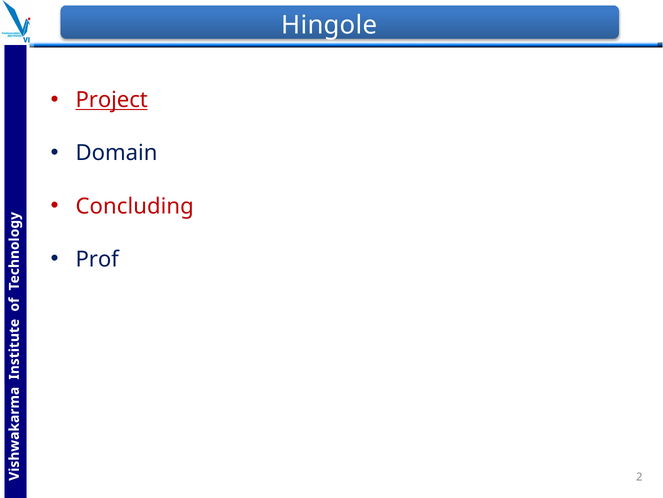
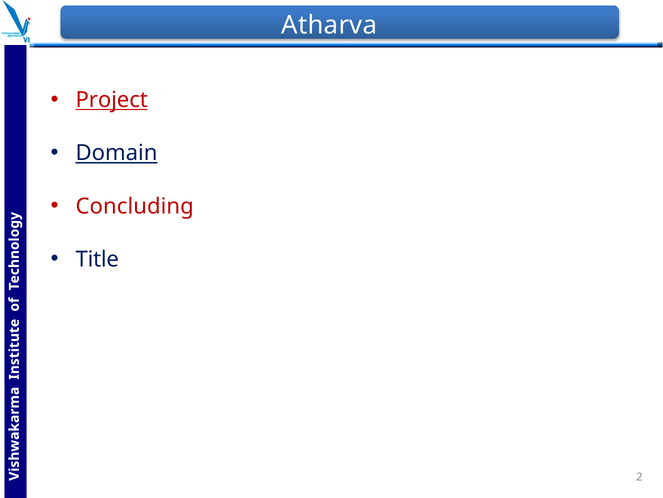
Hingole: Hingole -> Atharva
Domain underline: none -> present
Prof: Prof -> Title
